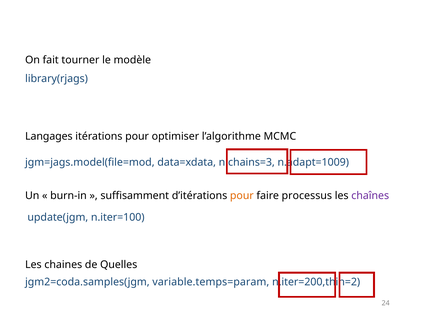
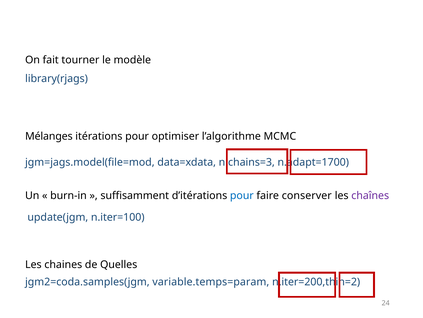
Langages: Langages -> Mélanges
n.adapt=1009: n.adapt=1009 -> n.adapt=1700
pour at (242, 195) colour: orange -> blue
processus: processus -> conserver
